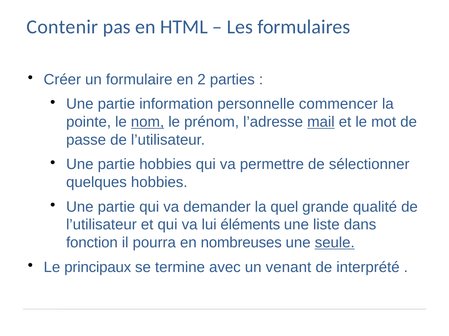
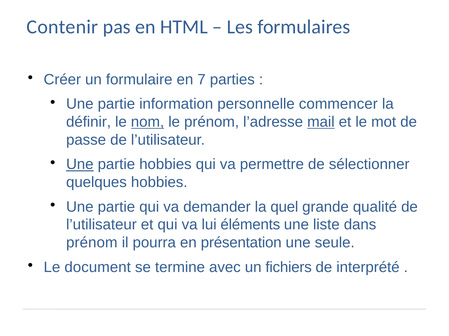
2: 2 -> 7
pointe: pointe -> définir
Une at (80, 165) underline: none -> present
fonction at (92, 243): fonction -> prénom
nombreuses: nombreuses -> présentation
seule underline: present -> none
principaux: principaux -> document
venant: venant -> fichiers
